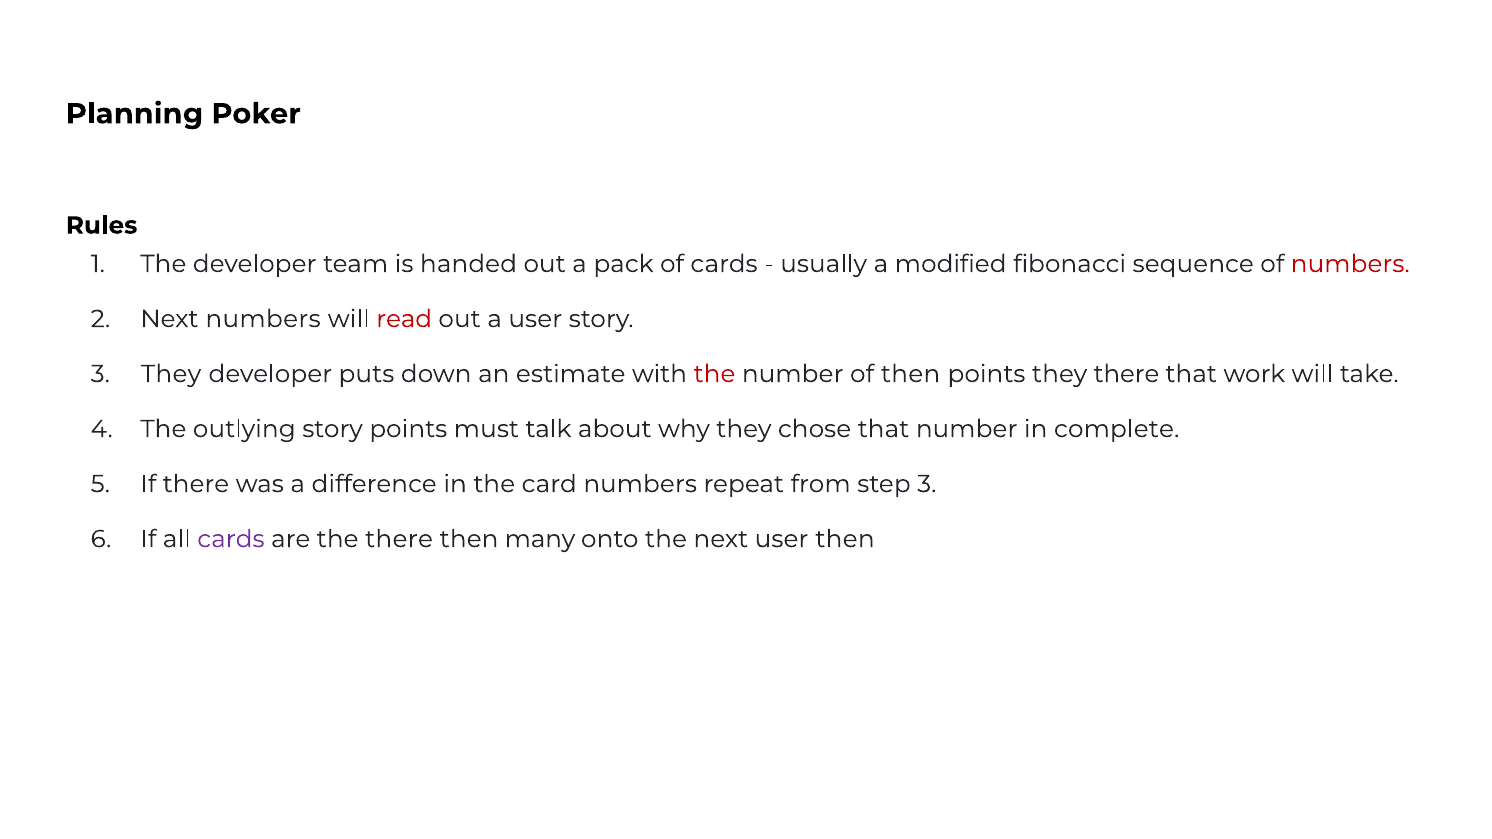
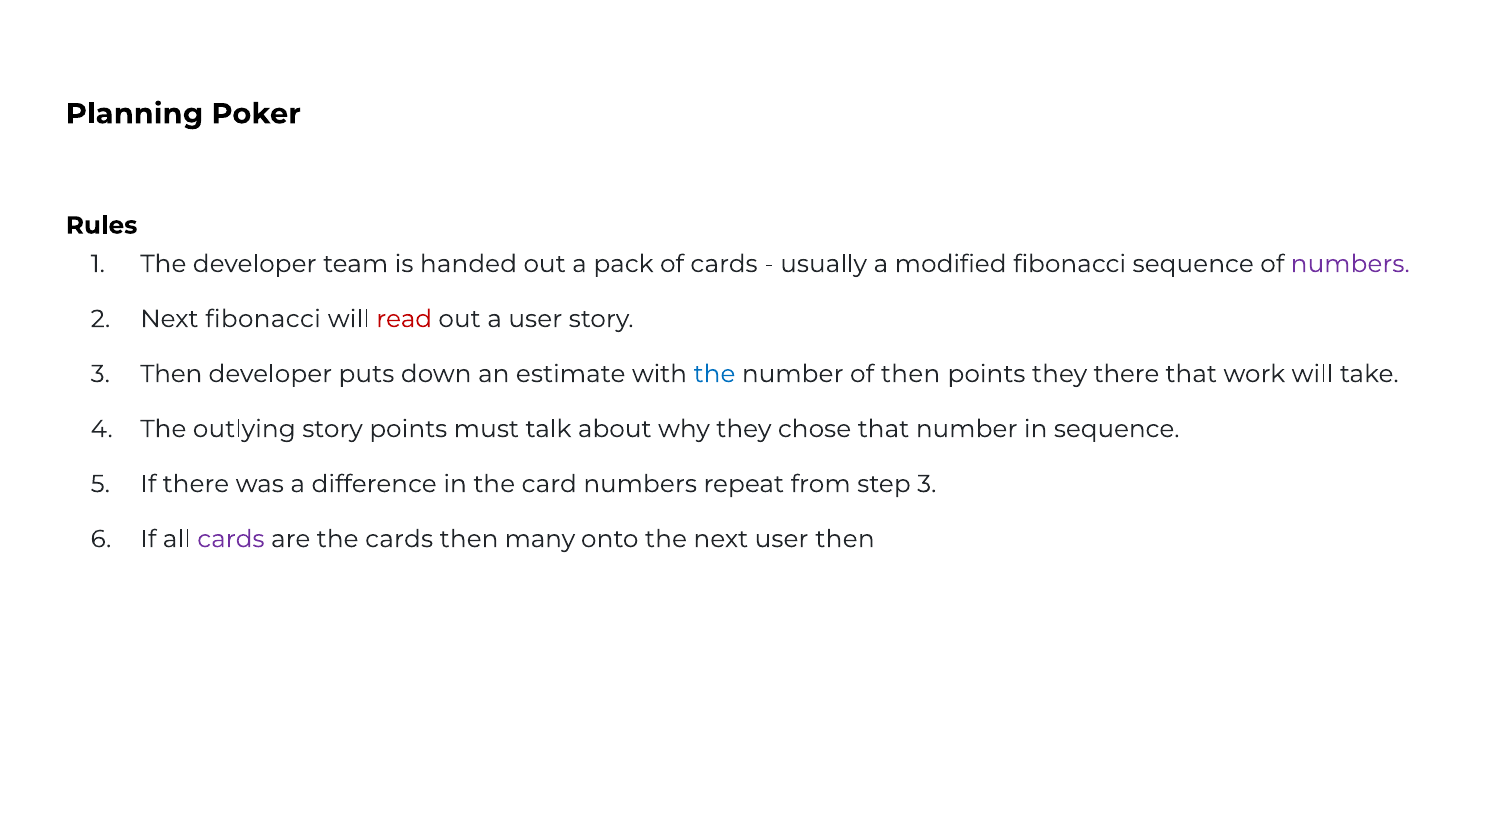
numbers at (1350, 264) colour: red -> purple
Next numbers: numbers -> fibonacci
3 They: They -> Then
the at (714, 374) colour: red -> blue
in complete: complete -> sequence
the there: there -> cards
